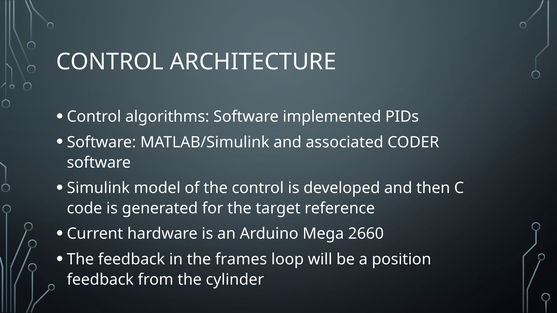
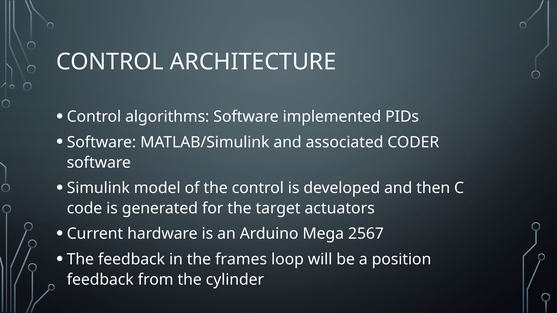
reference: reference -> actuators
2660: 2660 -> 2567
